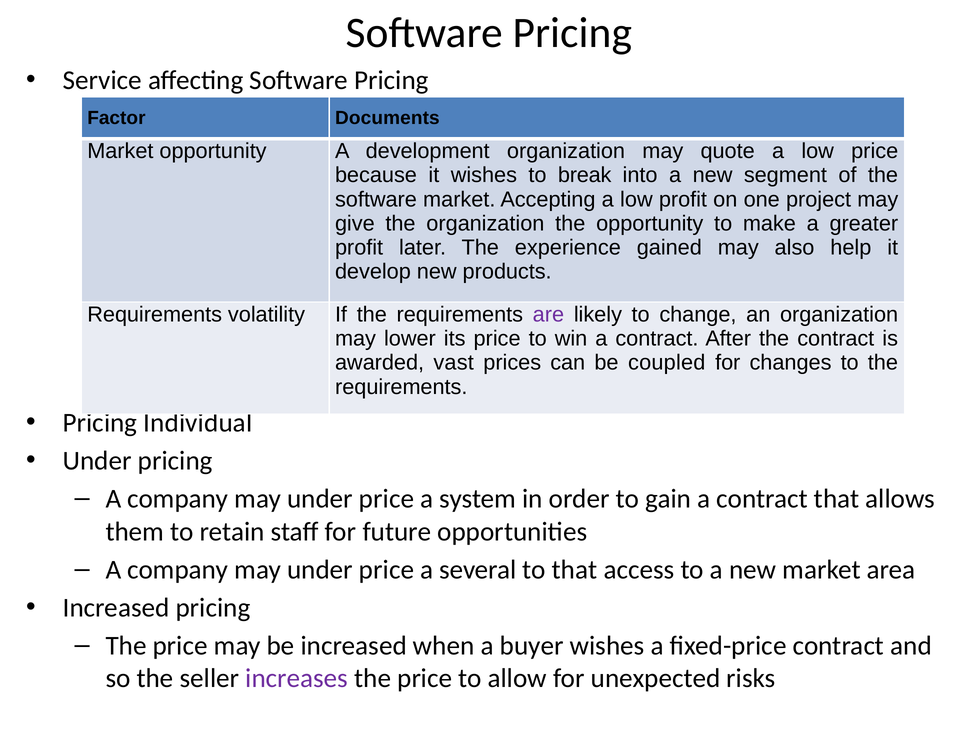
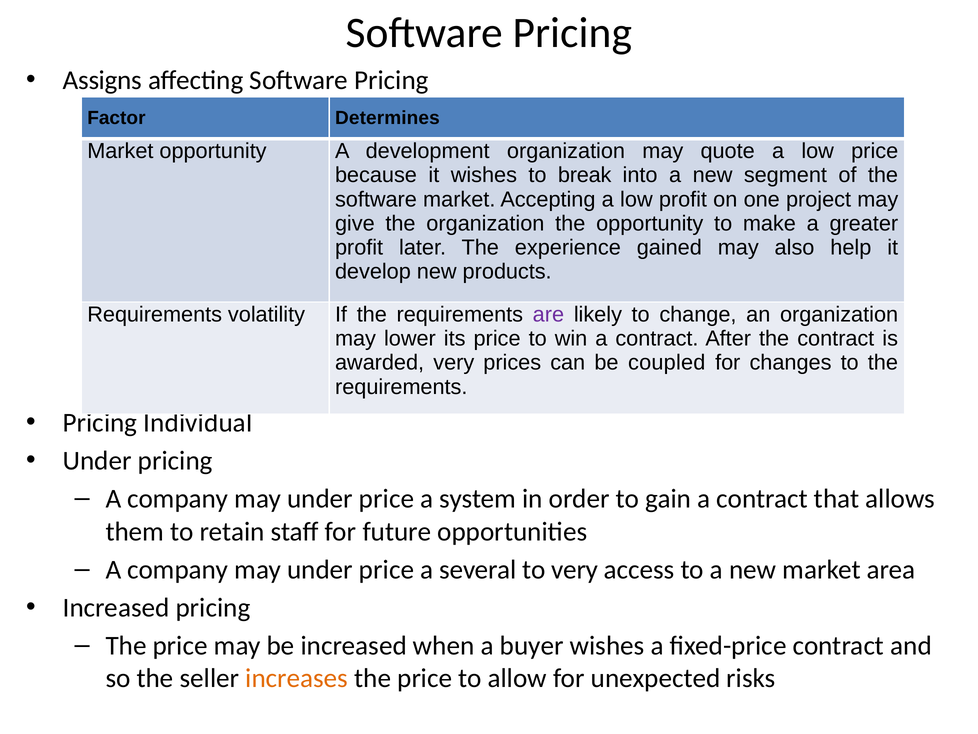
Service: Service -> Assigns
Documents: Documents -> Determines
awarded vast: vast -> very
to that: that -> very
increases colour: purple -> orange
